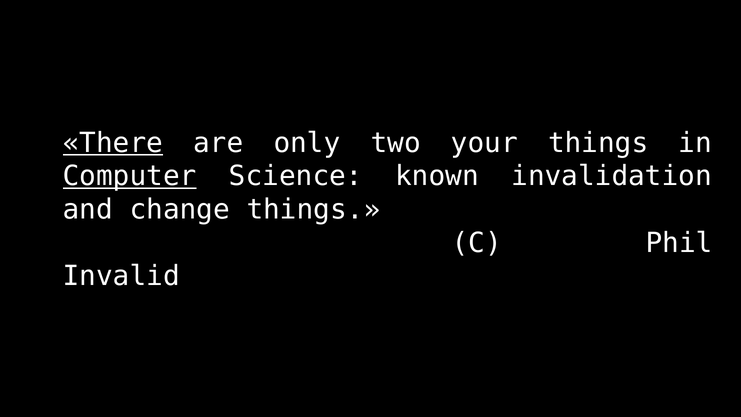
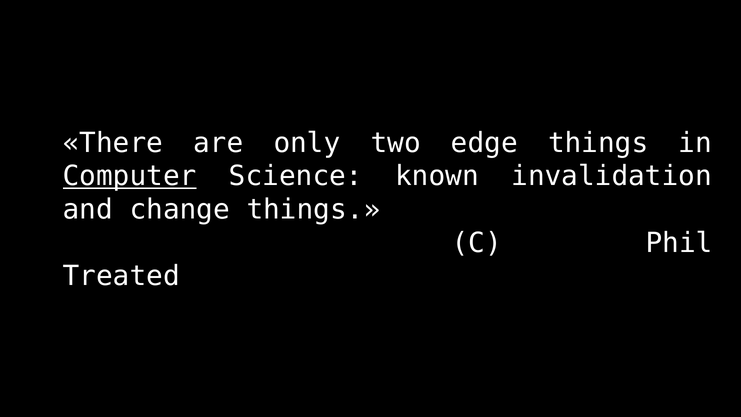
There underline: present -> none
your: your -> edge
Invalid: Invalid -> Treated
